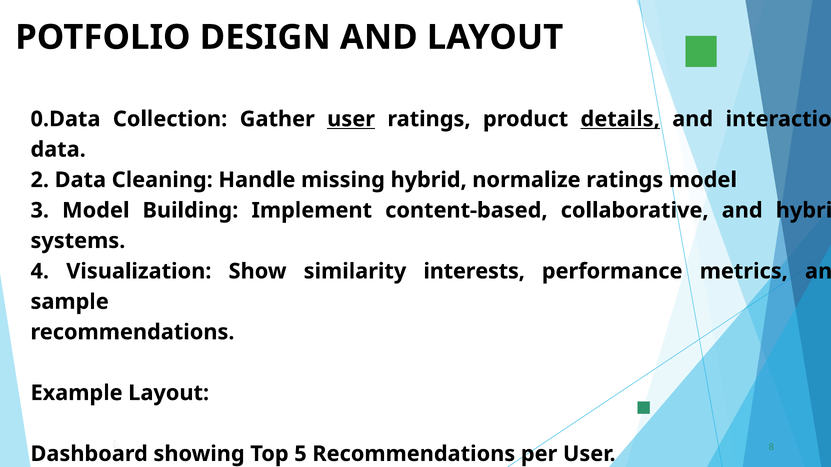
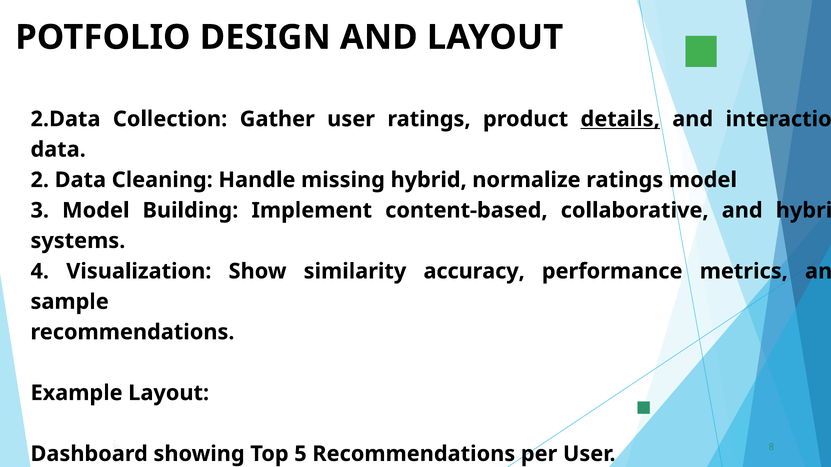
0.Data: 0.Data -> 2.Data
user at (351, 119) underline: present -> none
similarity interests: interests -> accuracy
